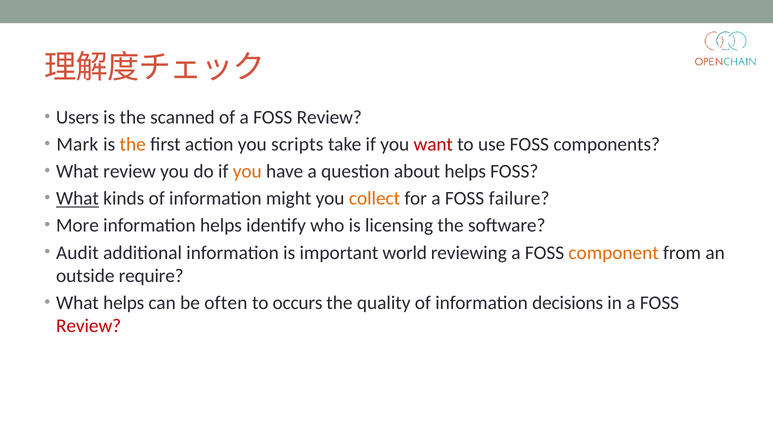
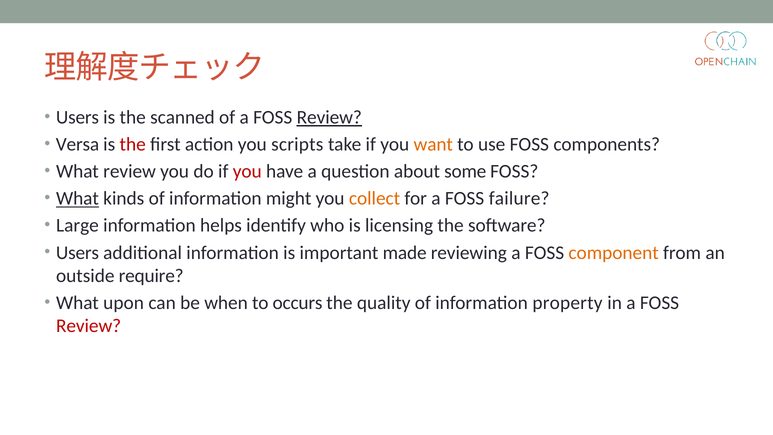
Review at (329, 117) underline: none -> present
Mark: Mark -> Versa
the at (133, 144) colour: orange -> red
want colour: red -> orange
you at (247, 171) colour: orange -> red
about helps: helps -> some
More: More -> Large
Audit at (77, 253): Audit -> Users
world: world -> made
What helps: helps -> upon
often: often -> when
decisions: decisions -> property
